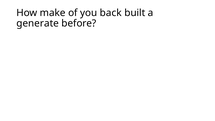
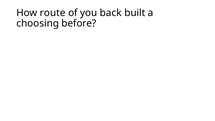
make: make -> route
generate: generate -> choosing
